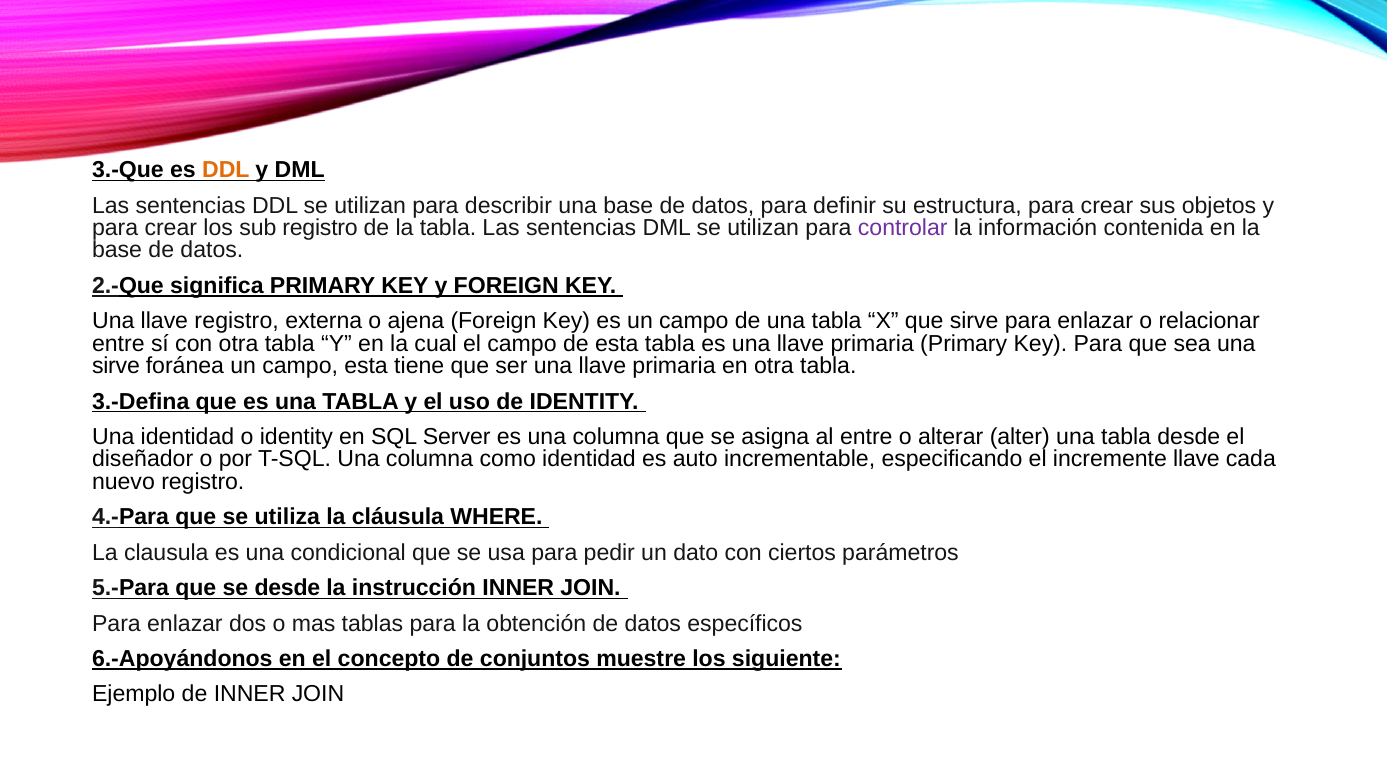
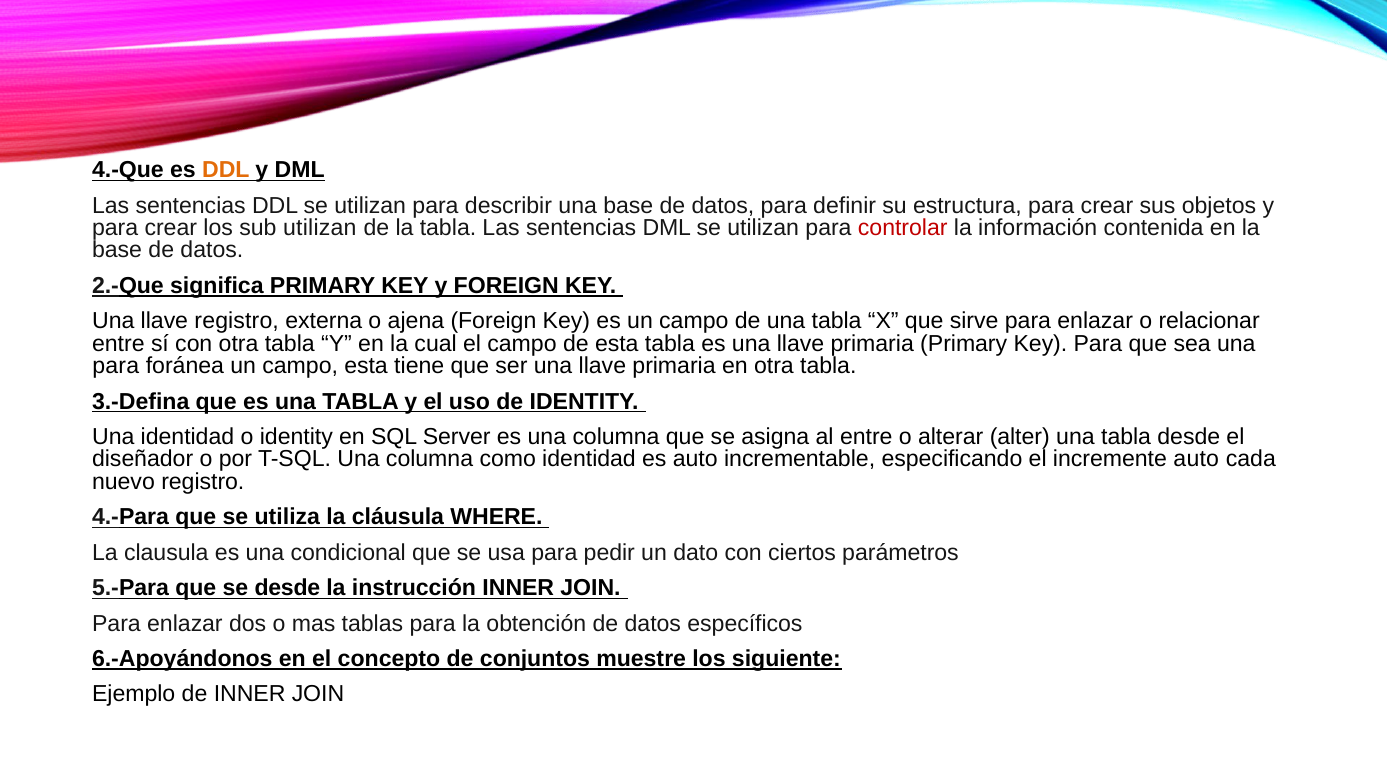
3.-Que: 3.-Que -> 4.-Que
sub registro: registro -> utilizan
controlar colour: purple -> red
sirve at (116, 366): sirve -> para
incremente llave: llave -> auto
